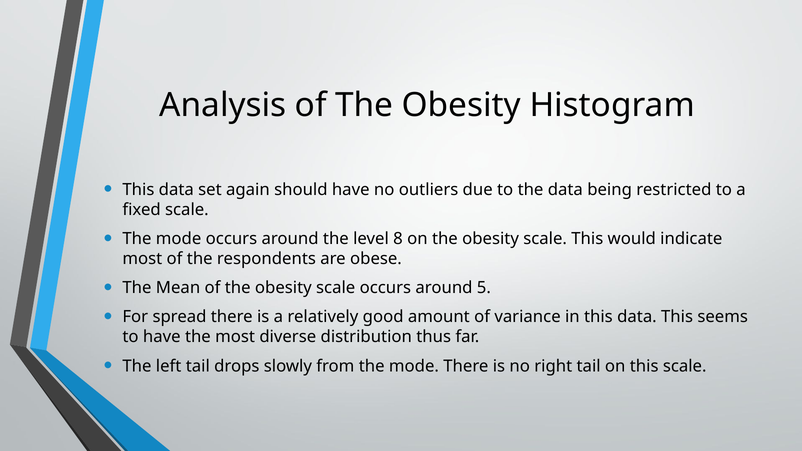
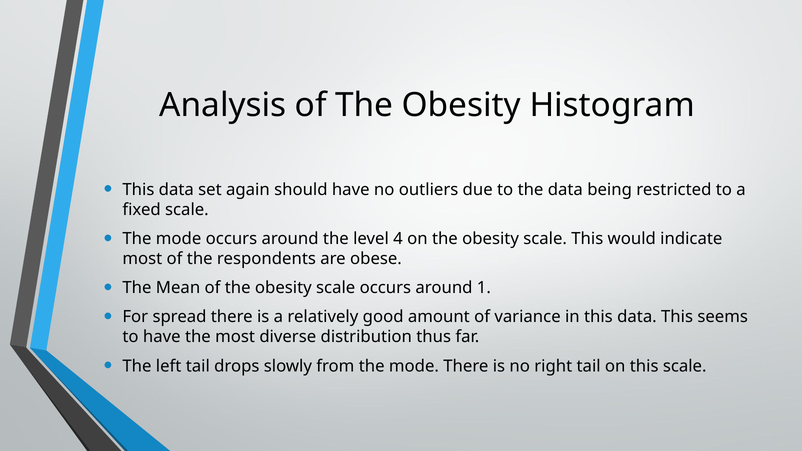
8: 8 -> 4
5: 5 -> 1
